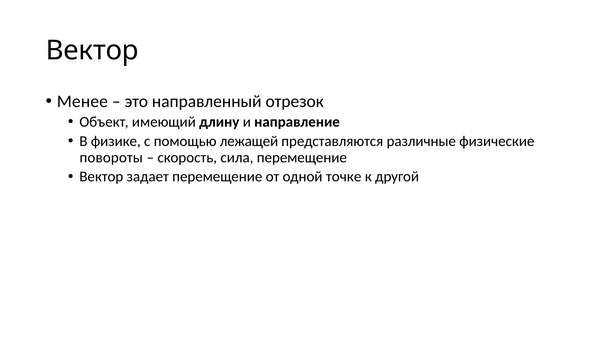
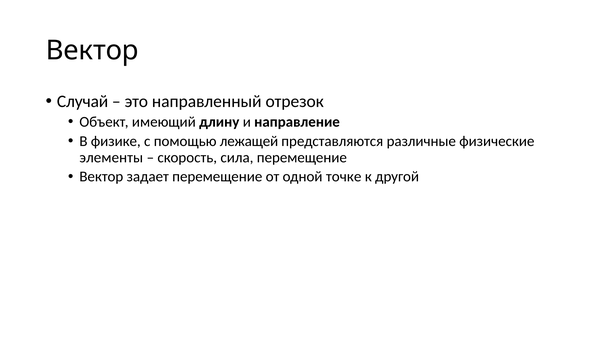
Менее: Менее -> Случай
повороты: повороты -> элементы
